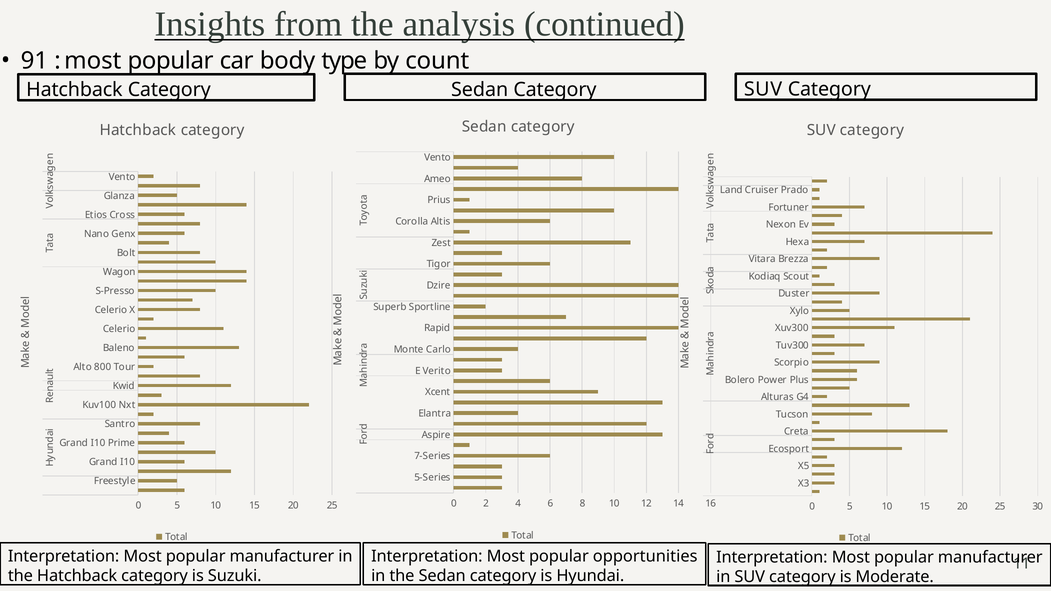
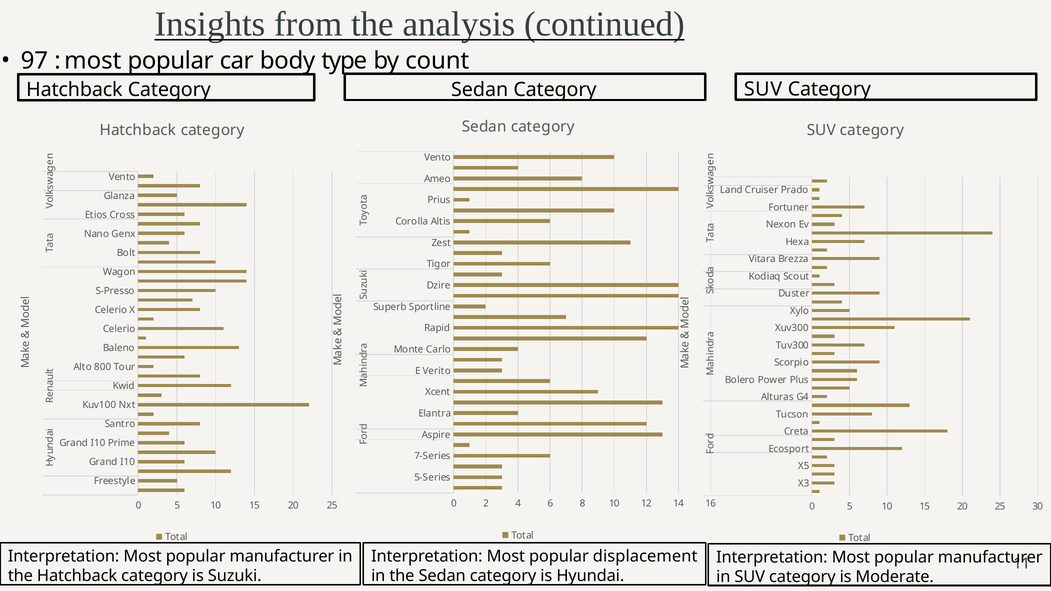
91: 91 -> 97
opportunities: opportunities -> displacement
